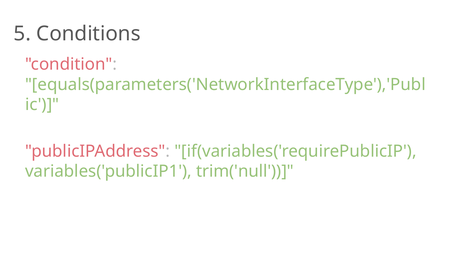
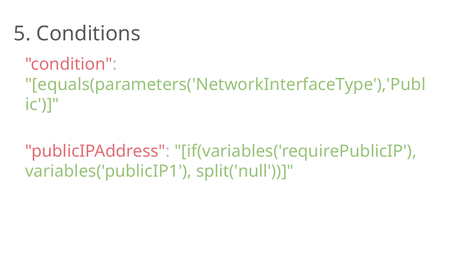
trim('null: trim('null -> split('null
